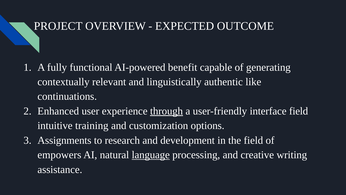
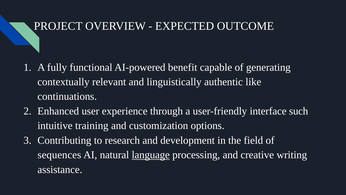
through underline: present -> none
interface field: field -> such
Assignments: Assignments -> Contributing
empowers: empowers -> sequences
